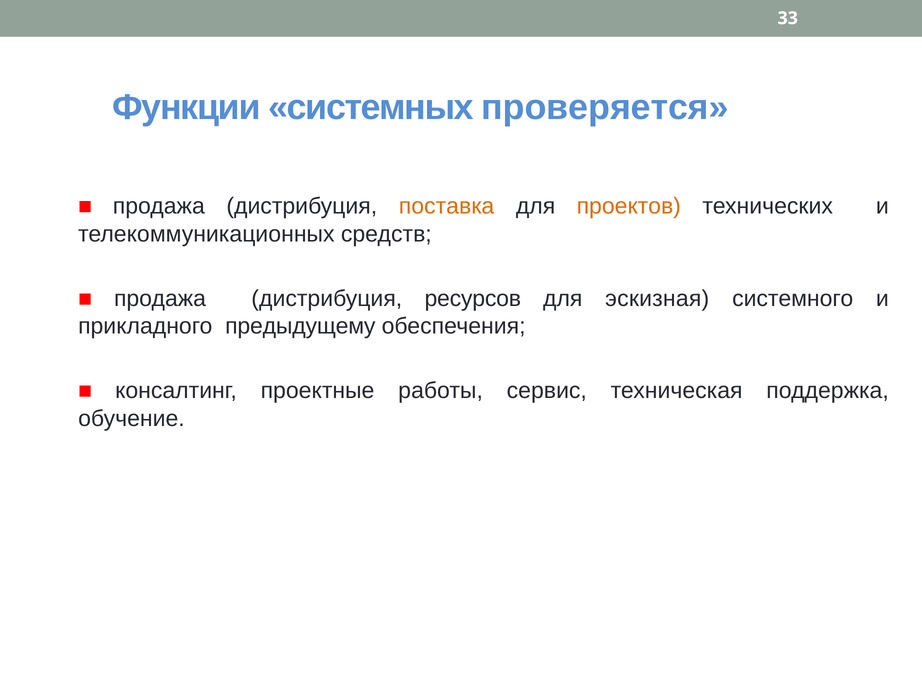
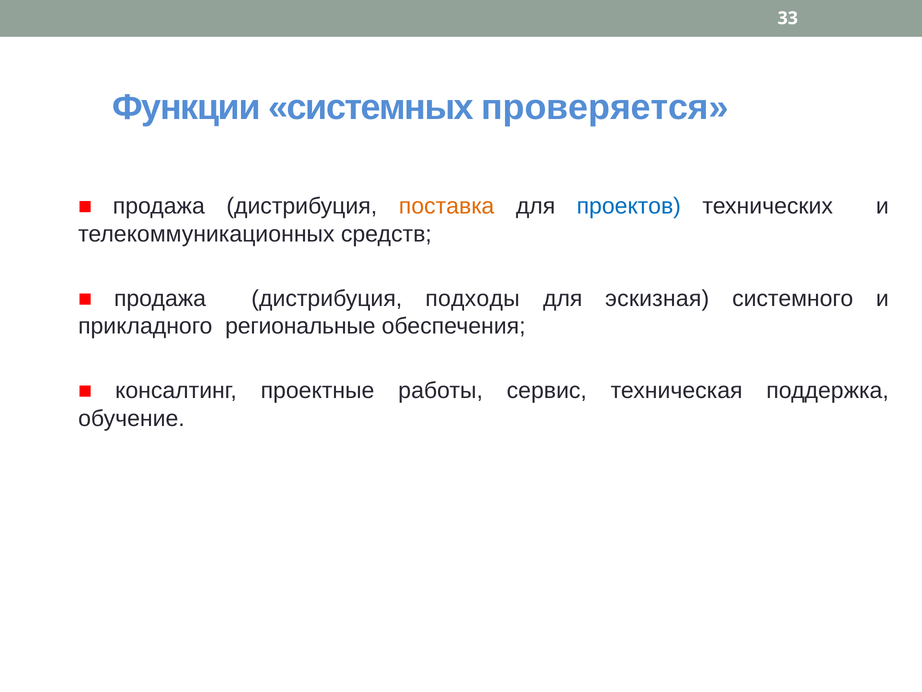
проектов colour: orange -> blue
ресурсов: ресурсов -> подходы
предыдущему: предыдущему -> региональные
